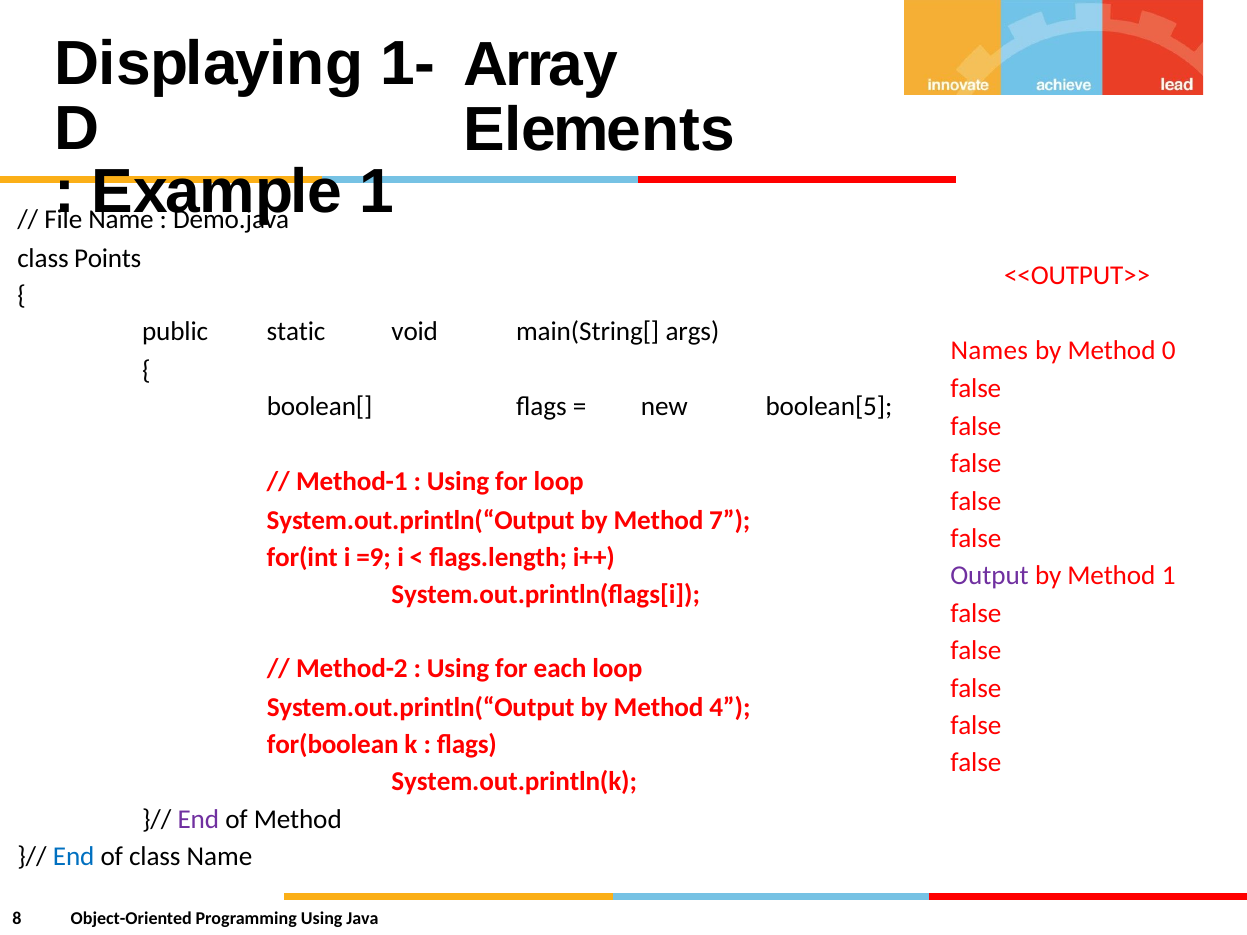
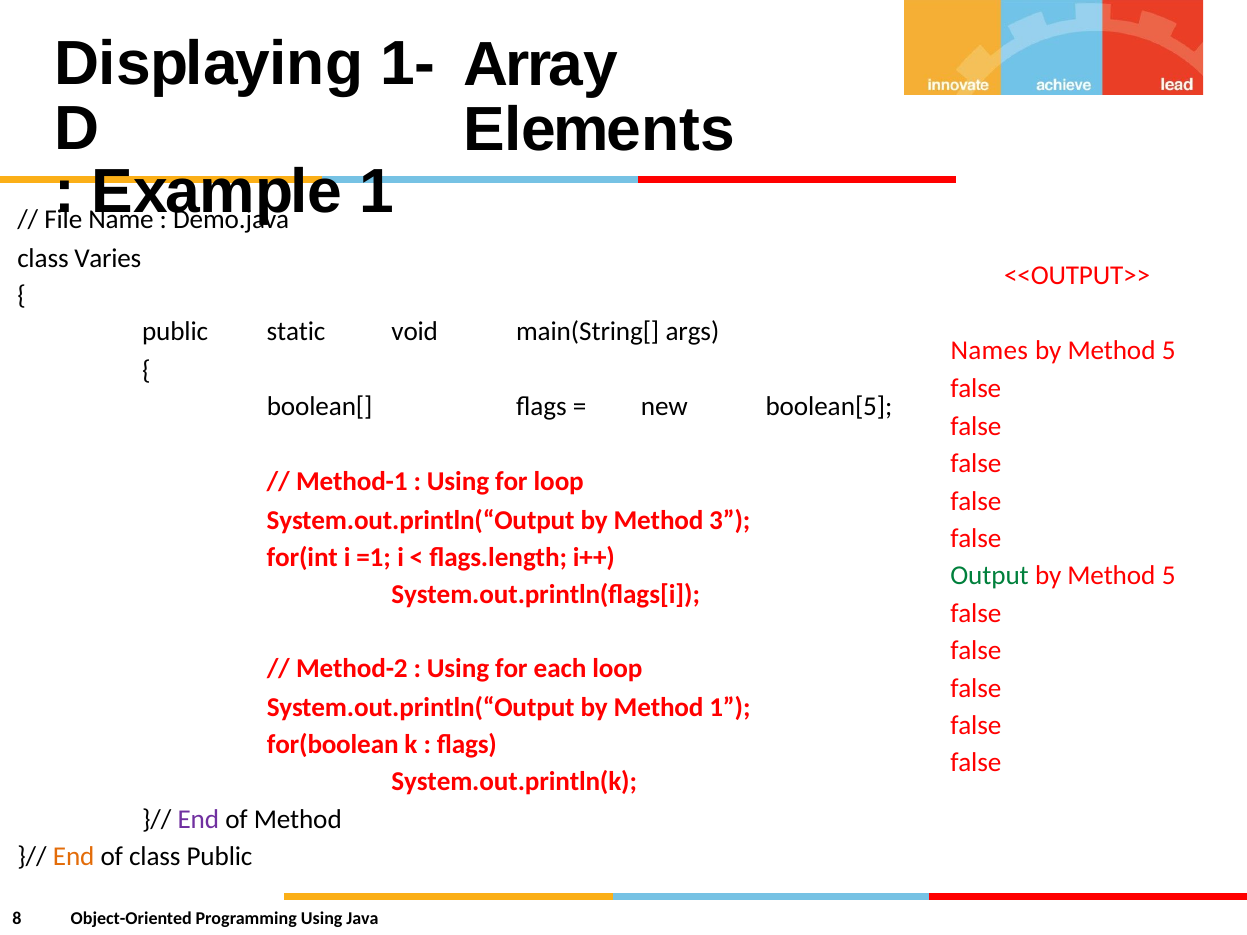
Points: Points -> Varies
0 at (1169, 350): 0 -> 5
7: 7 -> 3
=9: =9 -> =1
Output colour: purple -> green
1 at (1169, 576): 1 -> 5
Method 4: 4 -> 1
End at (74, 857) colour: blue -> orange
class Name: Name -> Public
